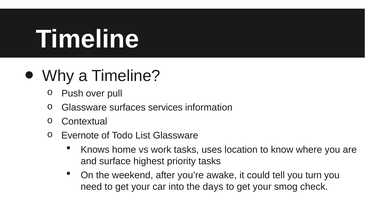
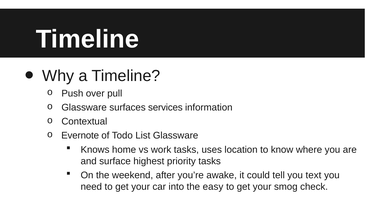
turn: turn -> text
days: days -> easy
